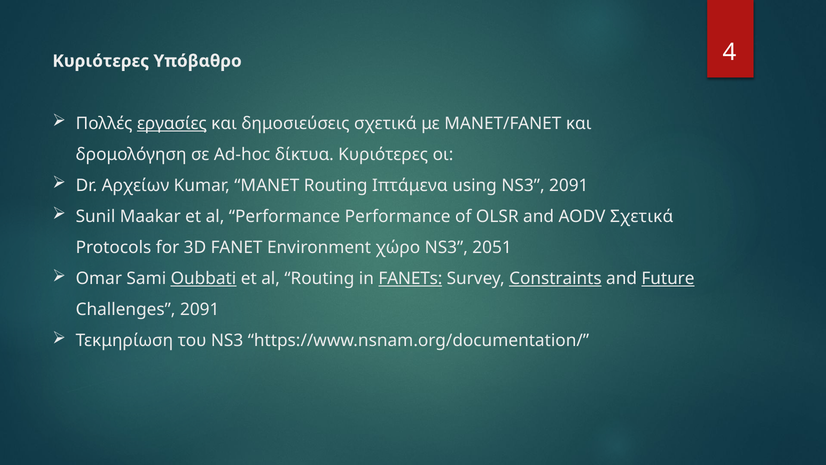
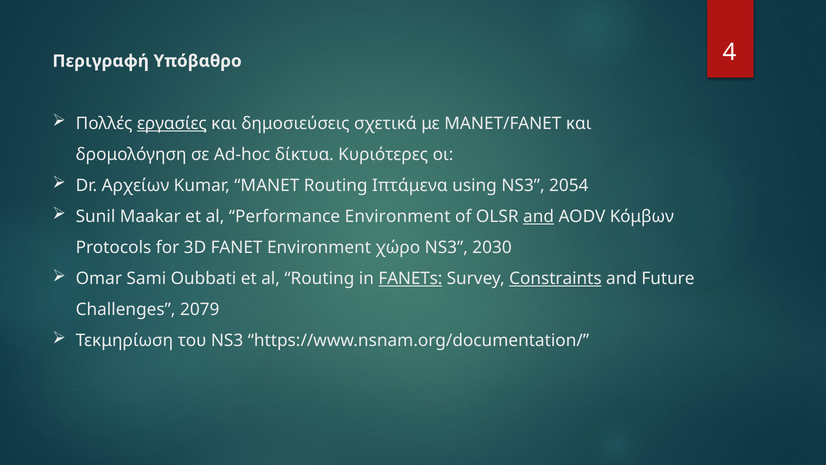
Κυριότερες at (101, 61): Κυριότερες -> Περιγραφή
NS3 2091: 2091 -> 2054
Performance Performance: Performance -> Environment
and at (539, 216) underline: none -> present
AODV Σχετικά: Σχετικά -> Κόμβων
2051: 2051 -> 2030
Oubbati underline: present -> none
Future underline: present -> none
Challenges 2091: 2091 -> 2079
